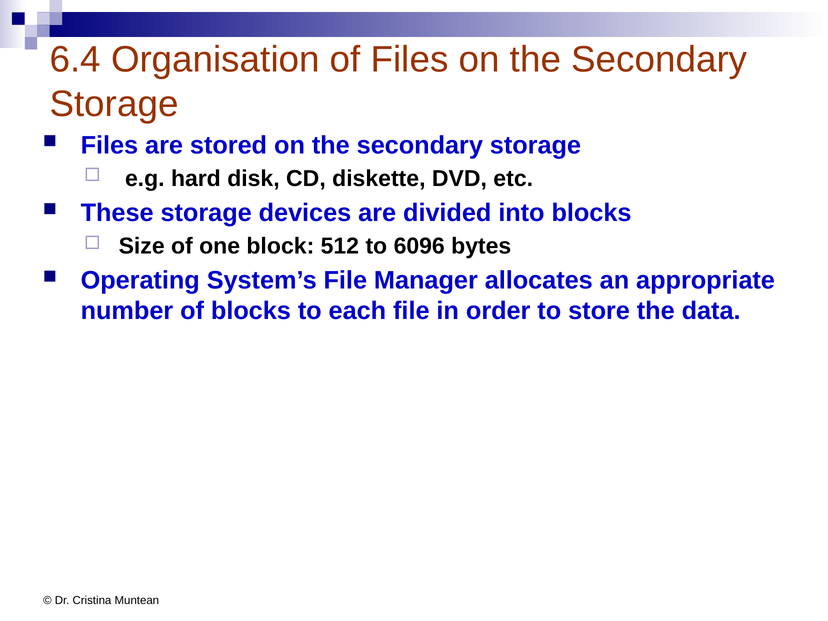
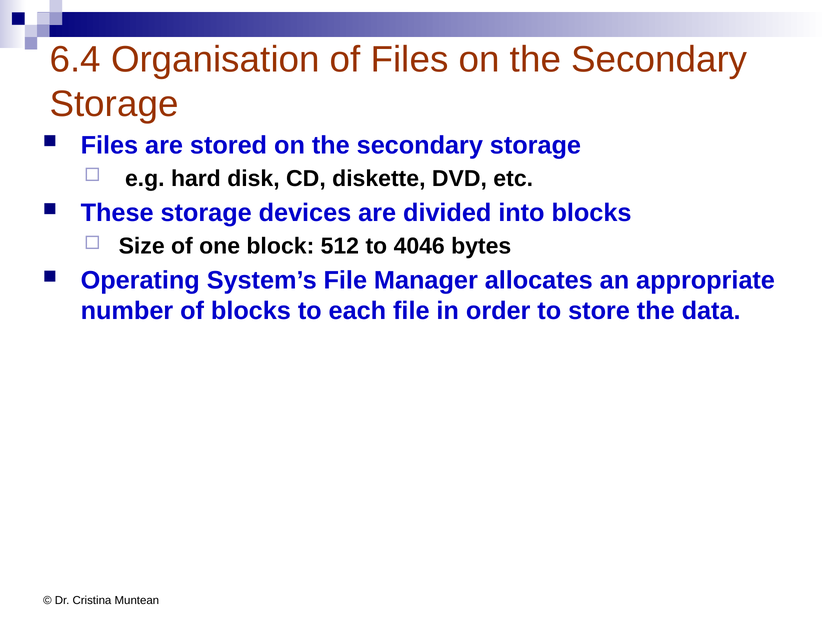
6096: 6096 -> 4046
